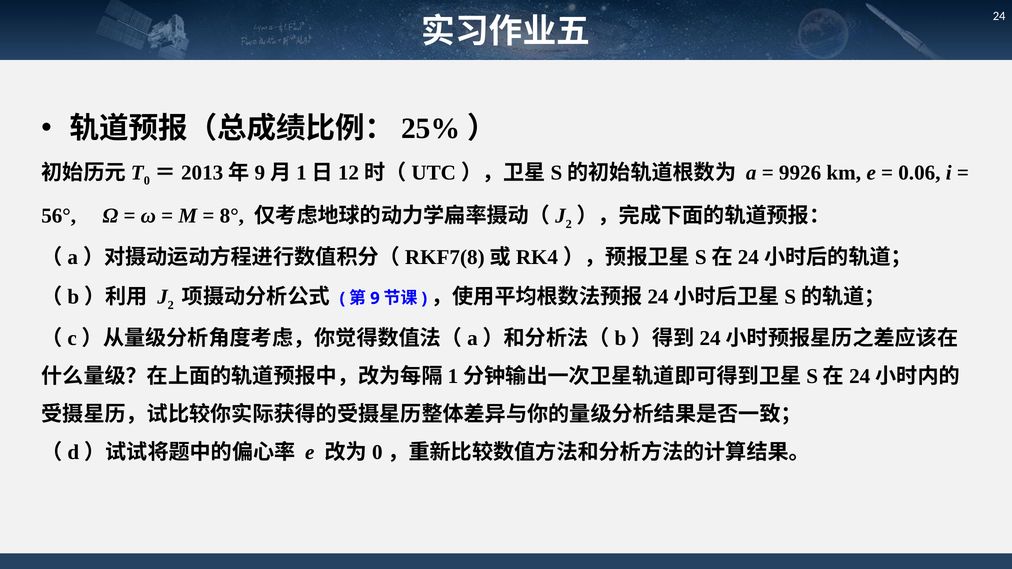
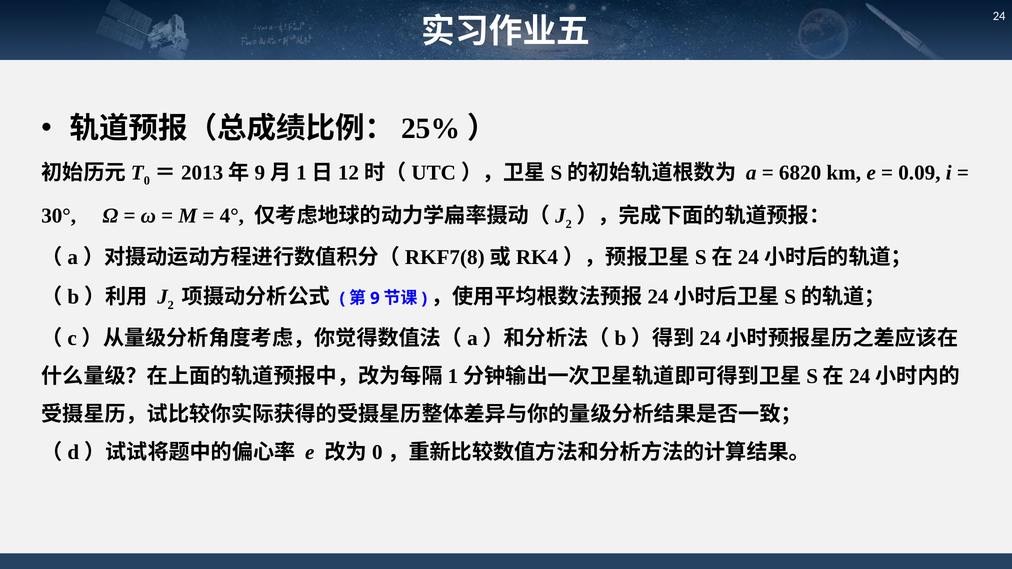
9926: 9926 -> 6820
0.06: 0.06 -> 0.09
56°: 56° -> 30°
8°: 8° -> 4°
